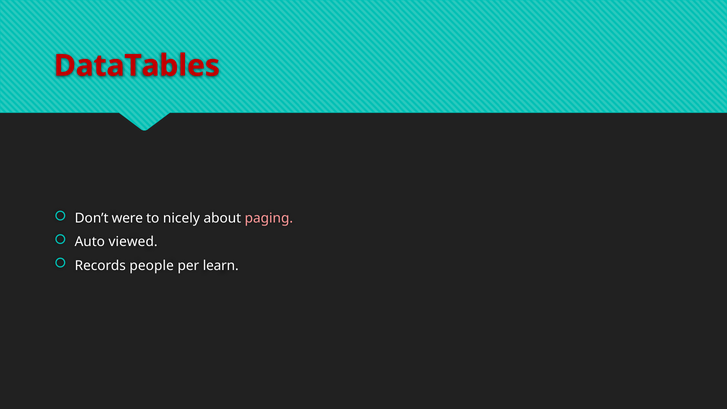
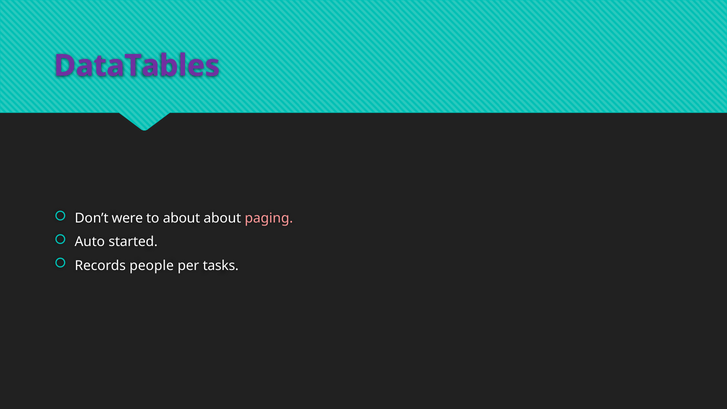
DataTables colour: red -> purple
to nicely: nicely -> about
viewed: viewed -> started
learn: learn -> tasks
